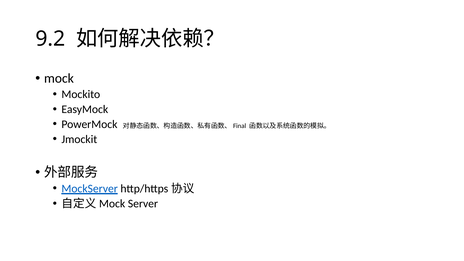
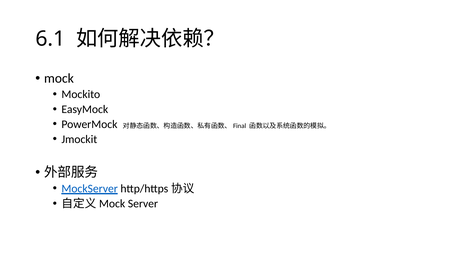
9.2: 9.2 -> 6.1
